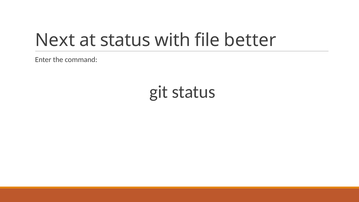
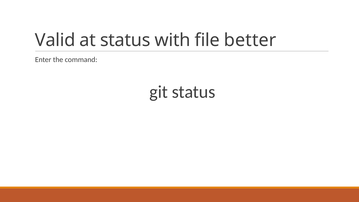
Next: Next -> Valid
